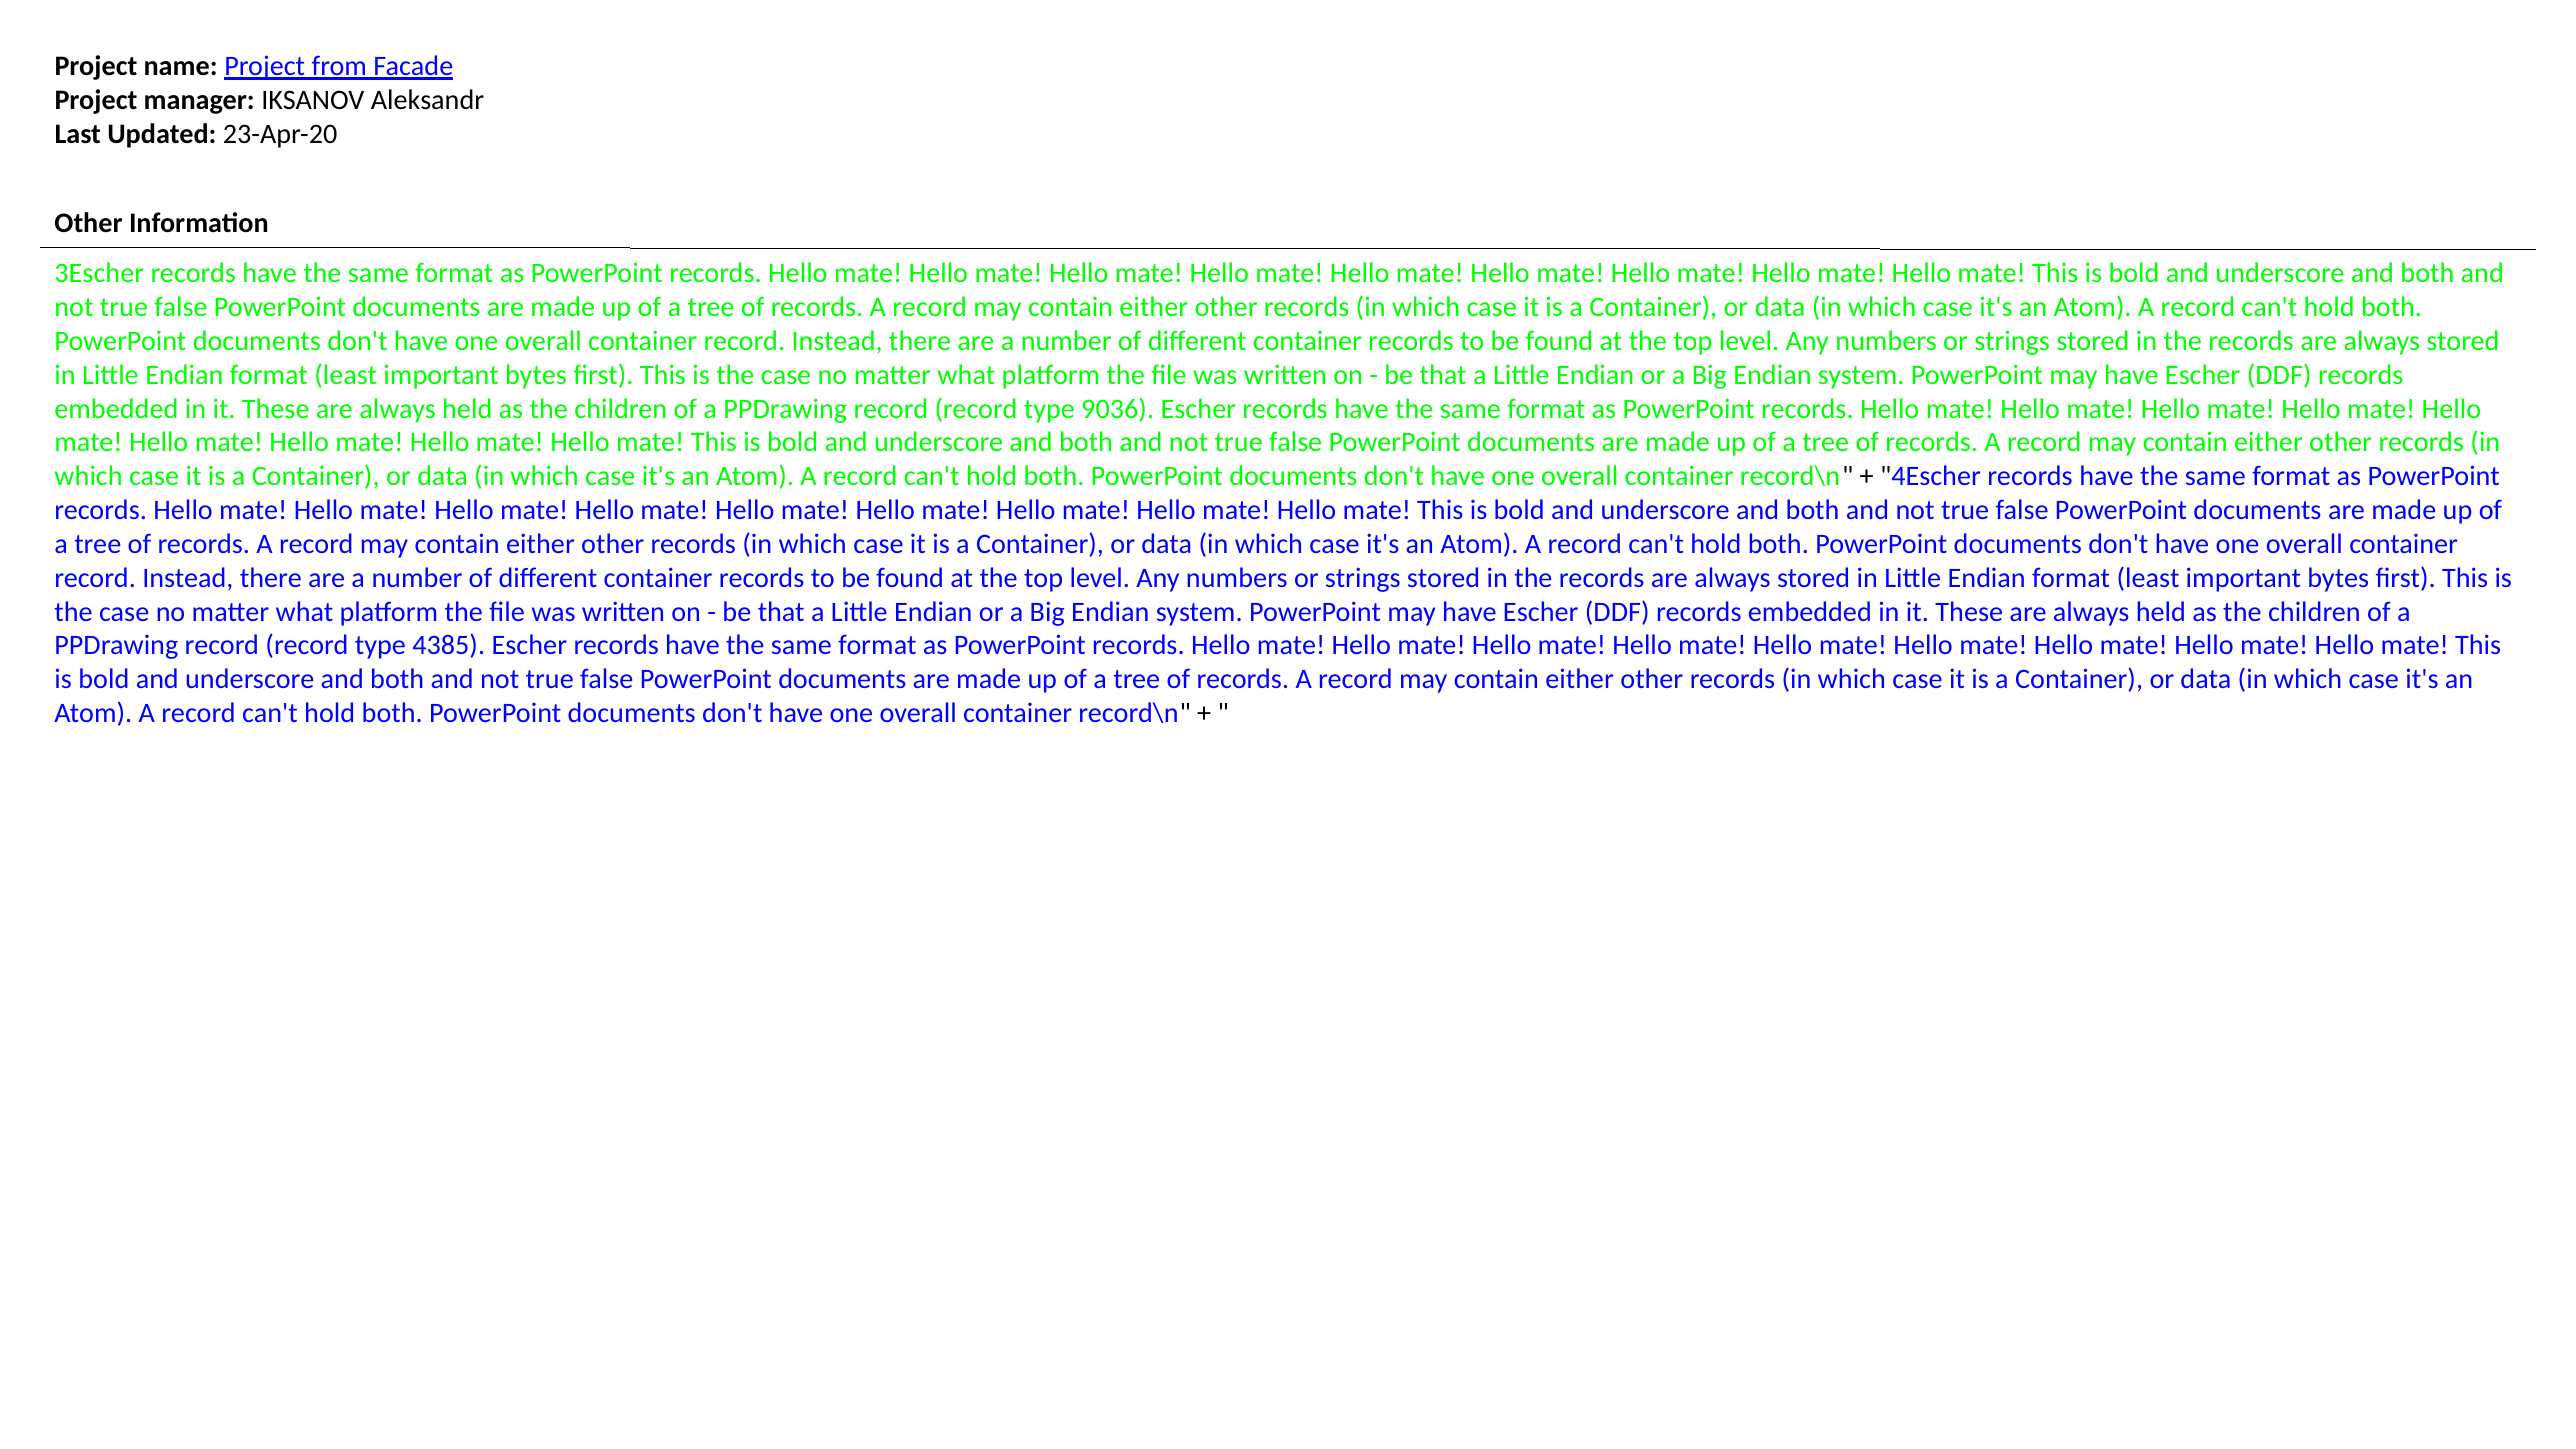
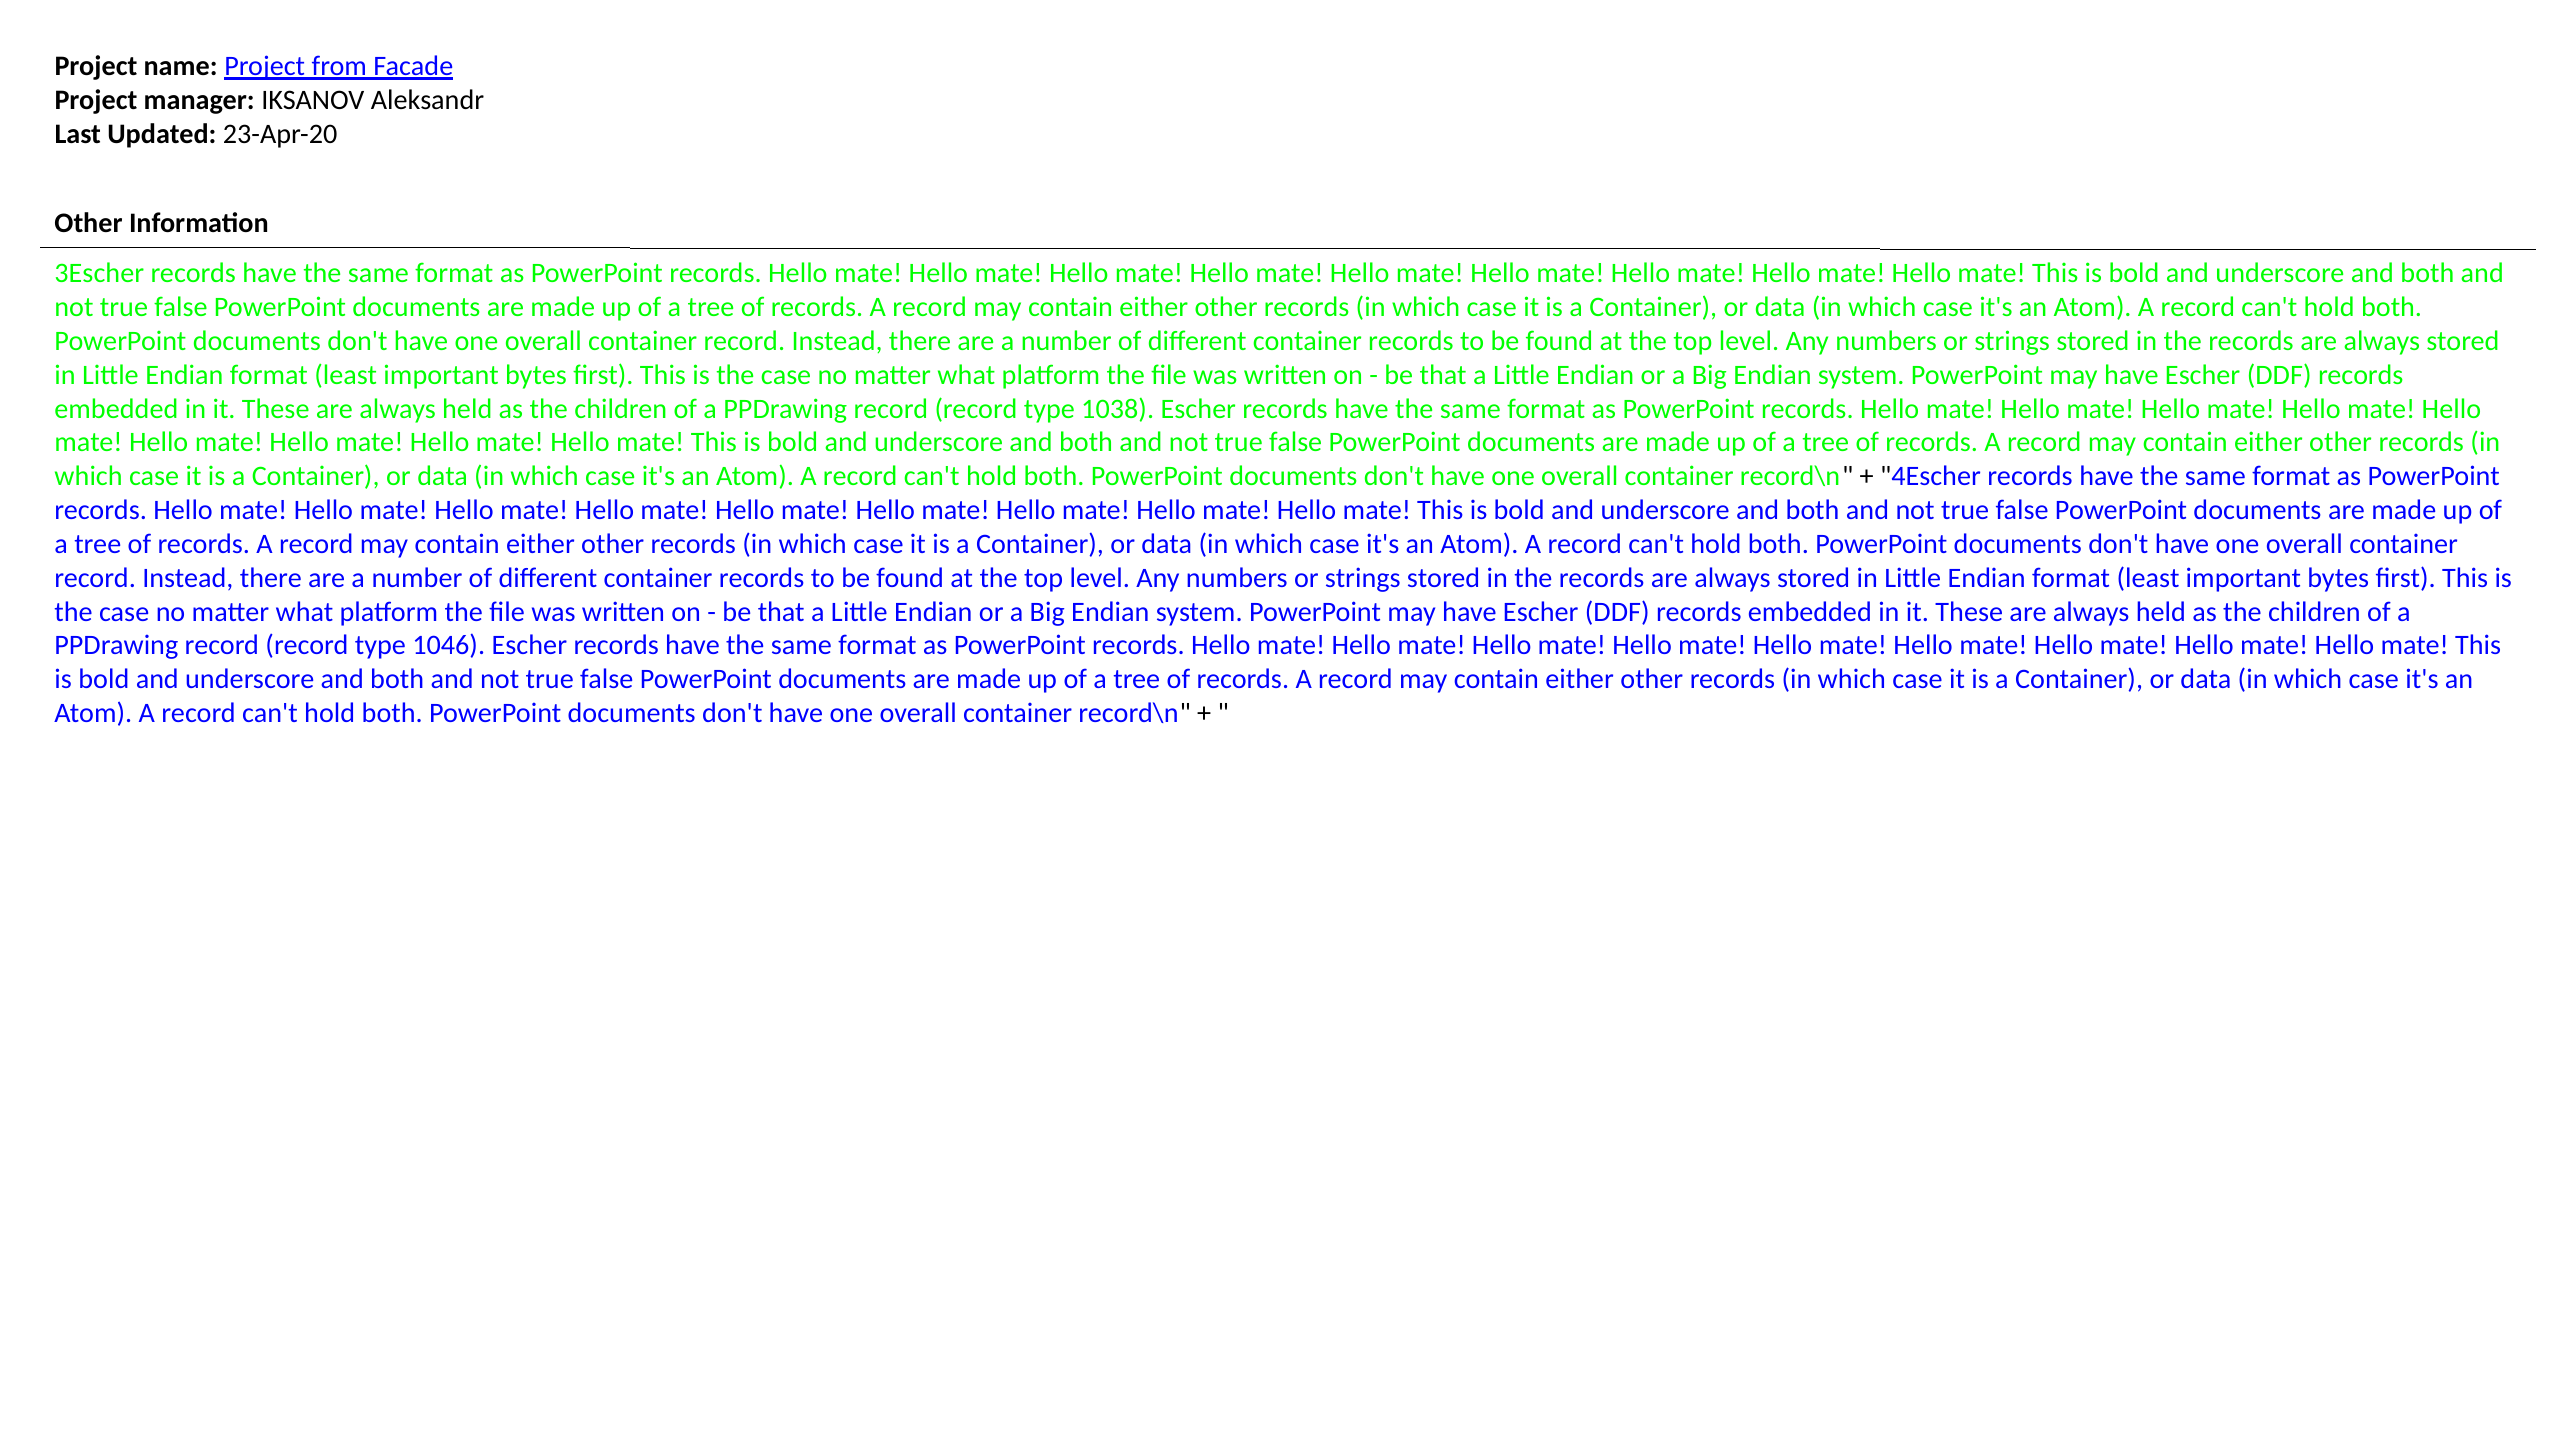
9036: 9036 -> 1038
4385: 4385 -> 1046
